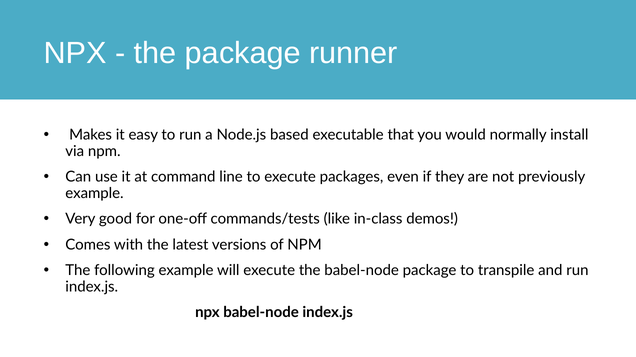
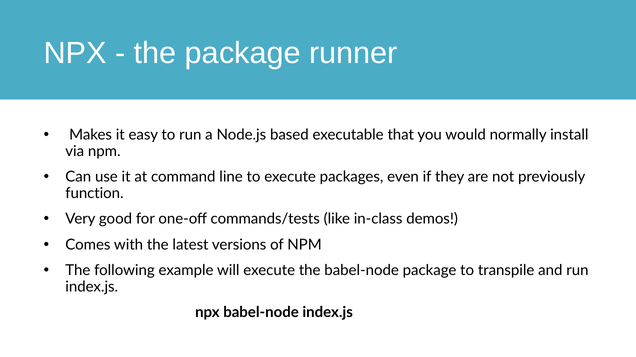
example at (94, 193): example -> function
